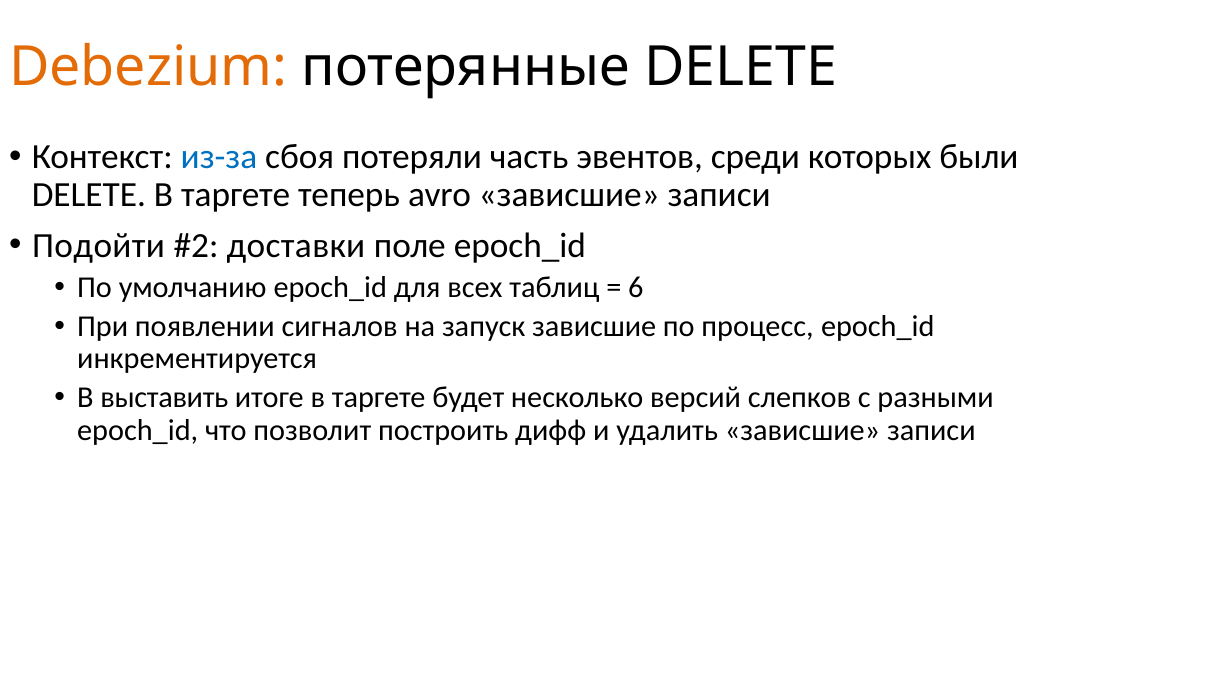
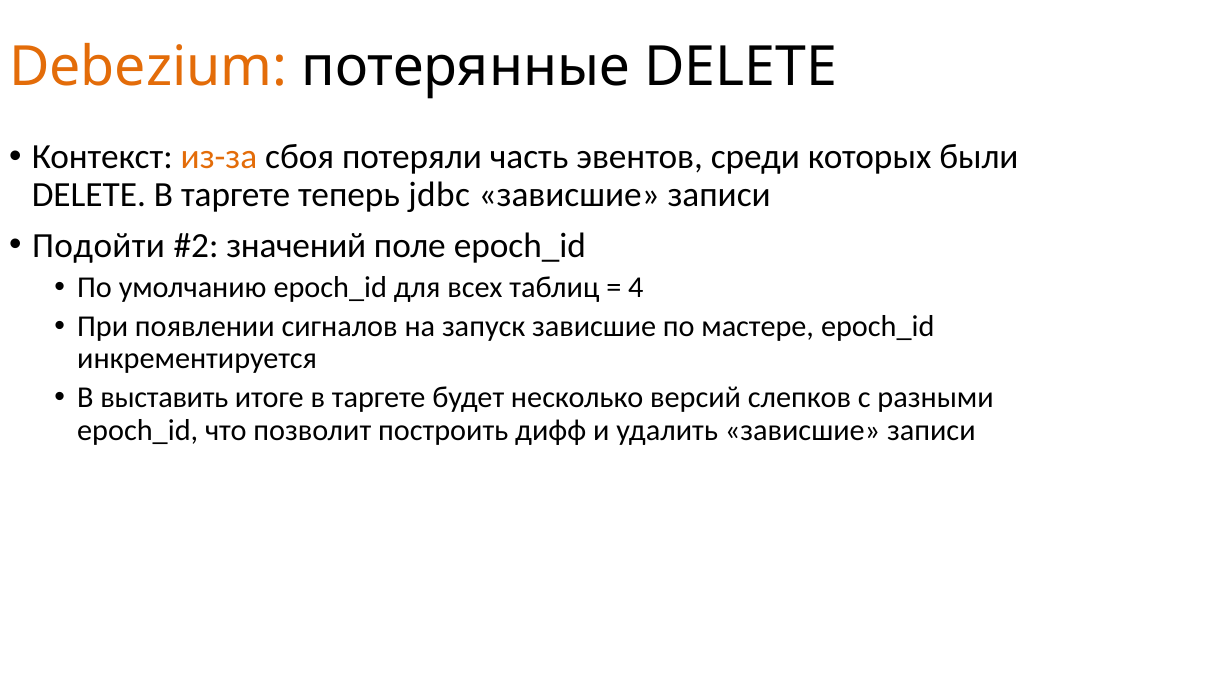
из-за colour: blue -> orange
avro: avro -> jdbc
доставки: доставки -> значений
6: 6 -> 4
процесс: процесс -> мастере
